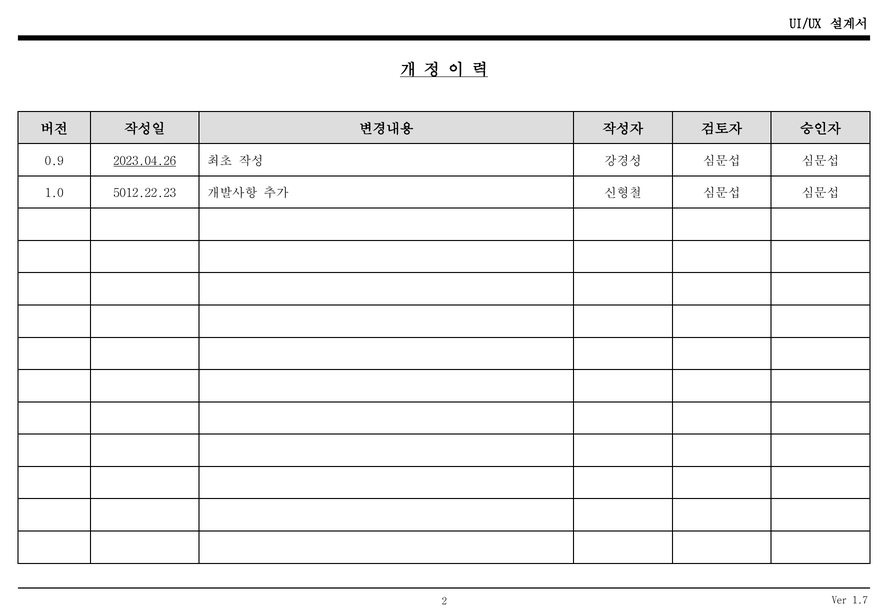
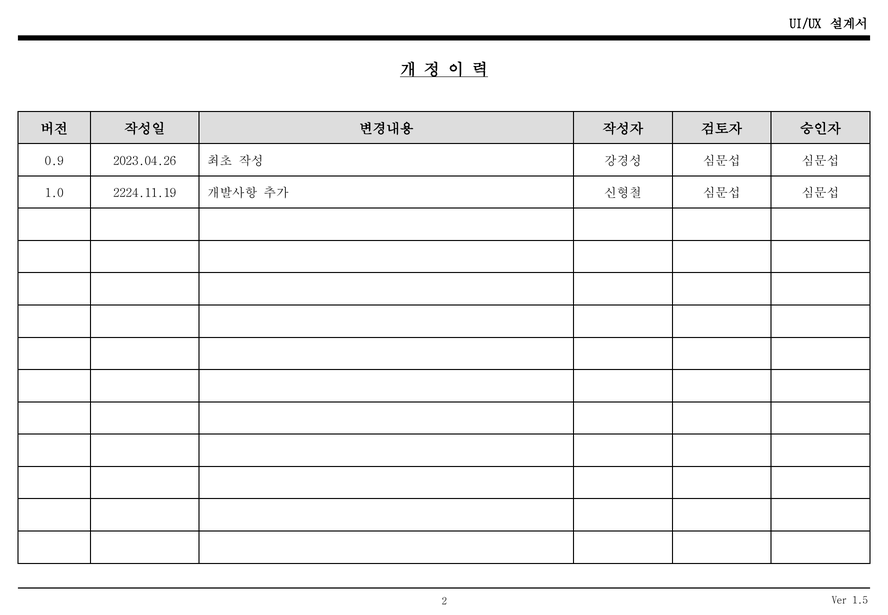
2023.04.26 underline: present -> none
5012.22.23: 5012.22.23 -> 2224.11.19
1.7: 1.7 -> 1.5
